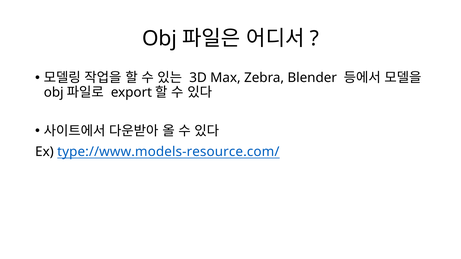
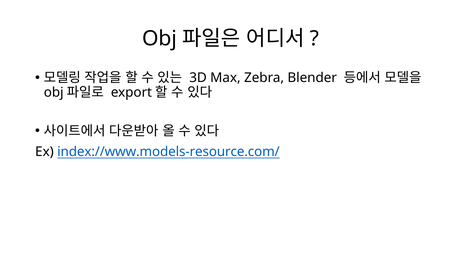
type://www.models-resource.com/: type://www.models-resource.com/ -> index://www.models-resource.com/
